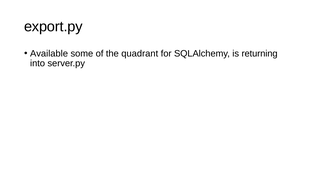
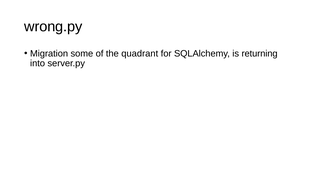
export.py: export.py -> wrong.py
Available: Available -> Migration
